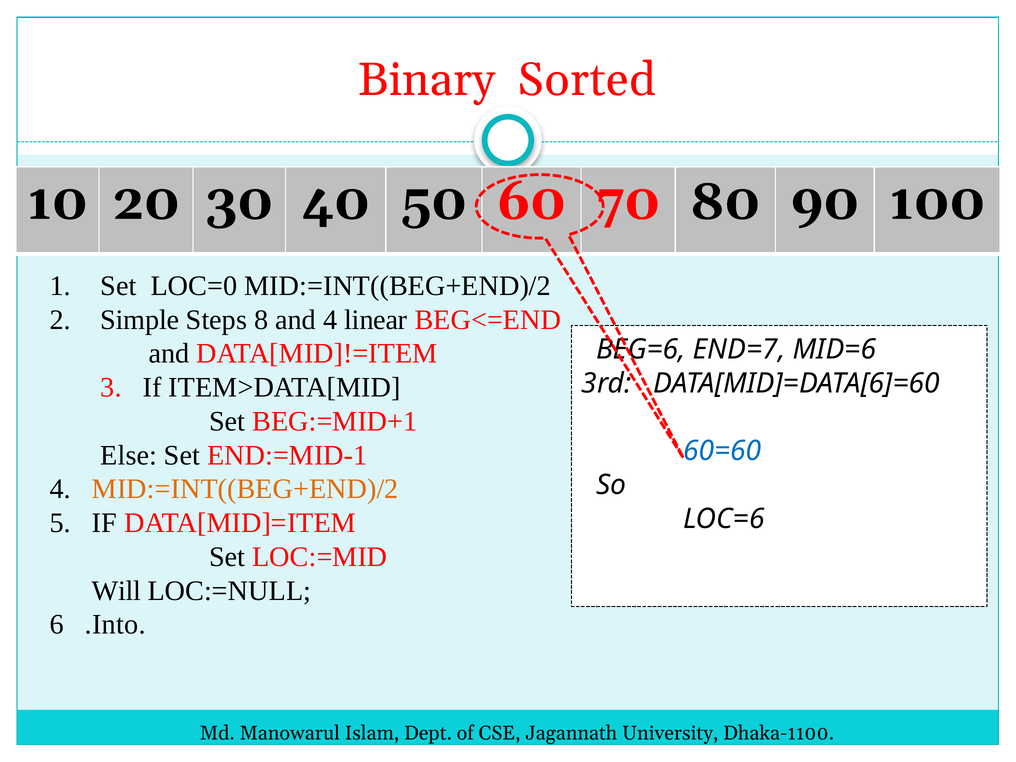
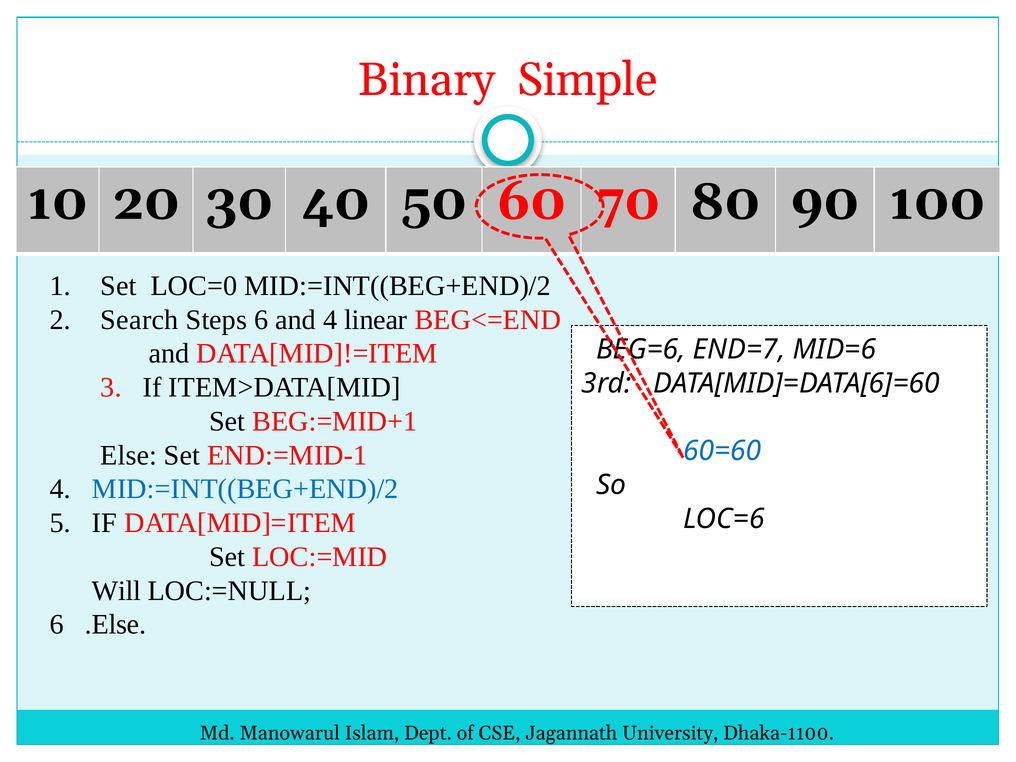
Sorted: Sorted -> Simple
Simple: Simple -> Search
Steps 8: 8 -> 6
MID:=INT((BEG+END)/2 at (245, 489) colour: orange -> blue
.Into: .Into -> .Else
